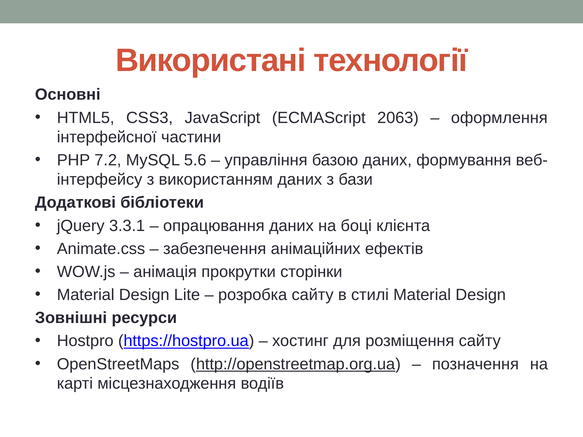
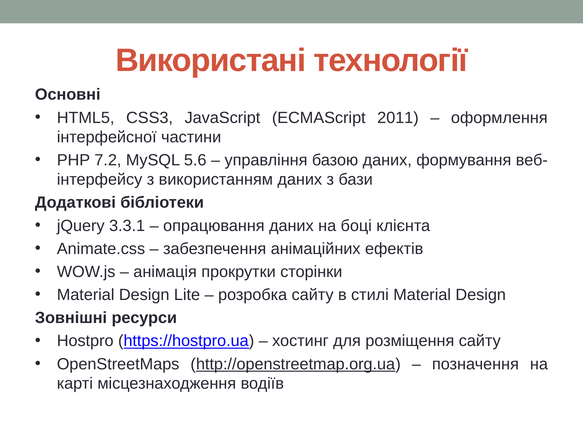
2063: 2063 -> 2011
